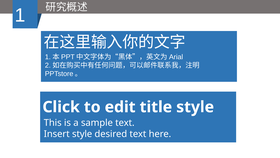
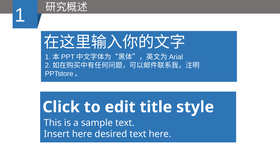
Insert style: style -> here
